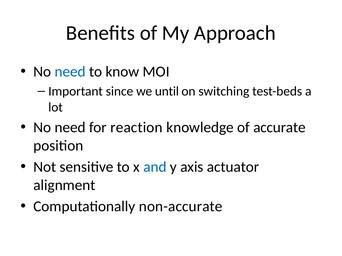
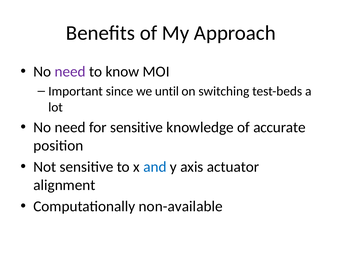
need at (70, 72) colour: blue -> purple
for reaction: reaction -> sensitive
non-accurate: non-accurate -> non-available
